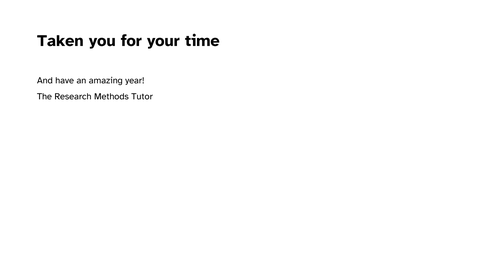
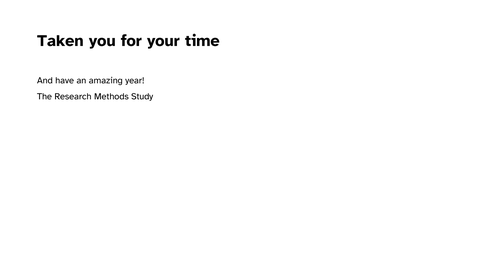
Tutor: Tutor -> Study
